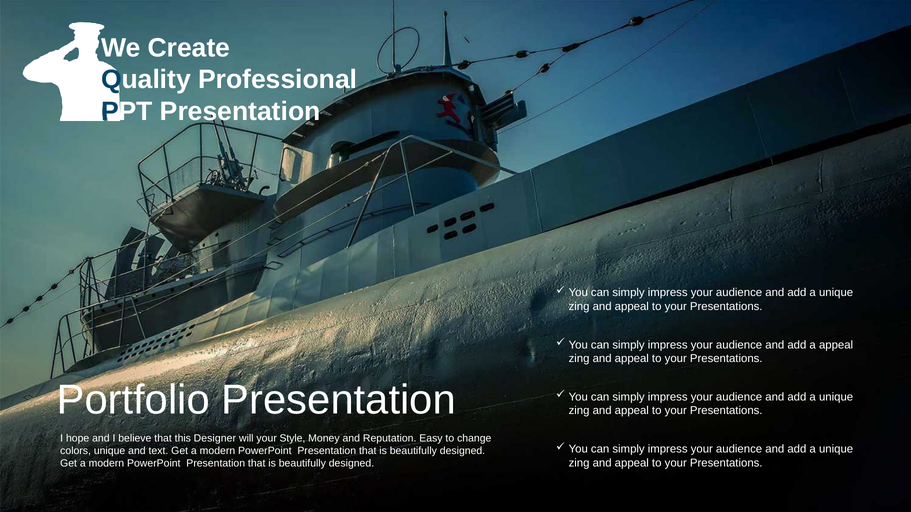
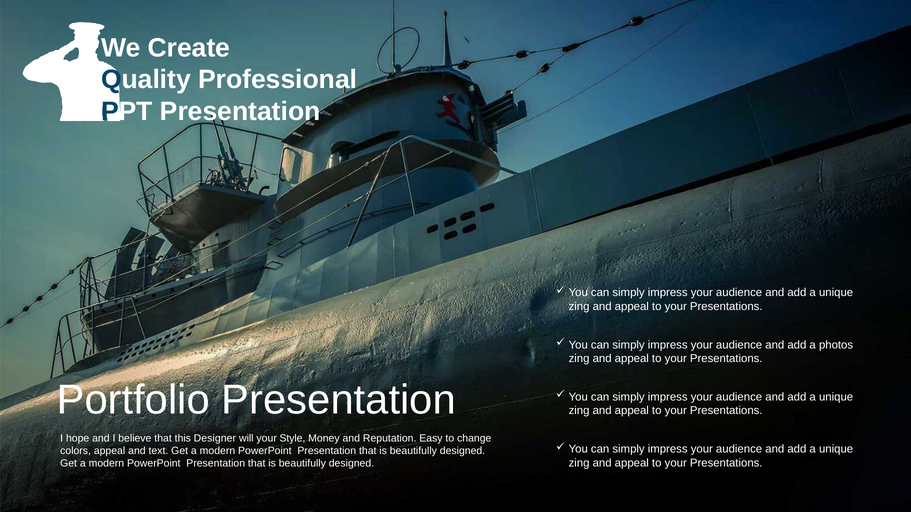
a appeal: appeal -> photos
colors unique: unique -> appeal
